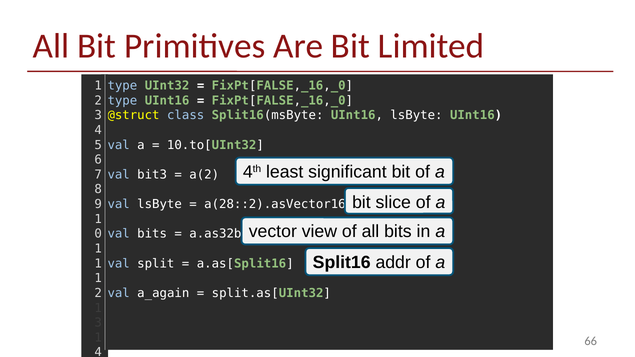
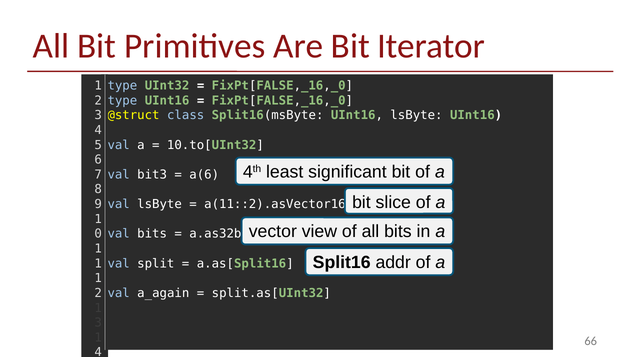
Limited: Limited -> Iterator
a(2: a(2 -> a(6
a(28::2).asVector16: a(28::2).asVector16 -> a(11::2).asVector16
